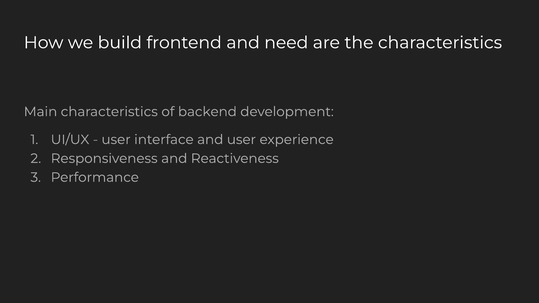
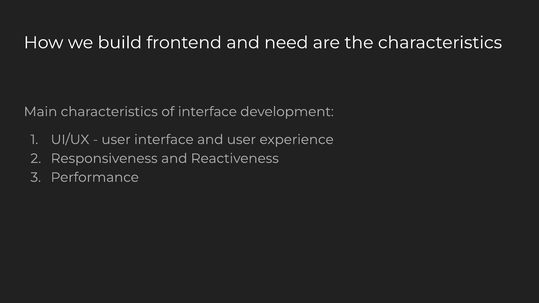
of backend: backend -> interface
